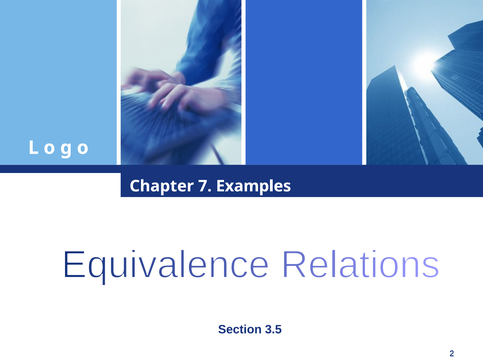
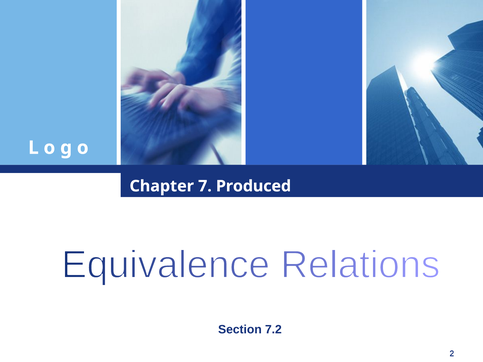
Examples: Examples -> Produced
3.5: 3.5 -> 7.2
